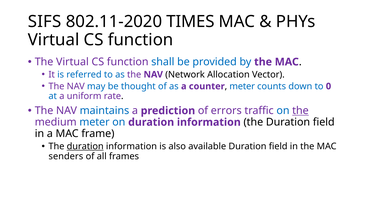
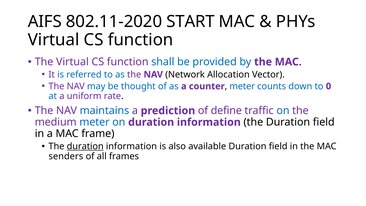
SIFS: SIFS -> AIFS
TIMES: TIMES -> START
errors: errors -> define
the at (300, 111) underline: present -> none
